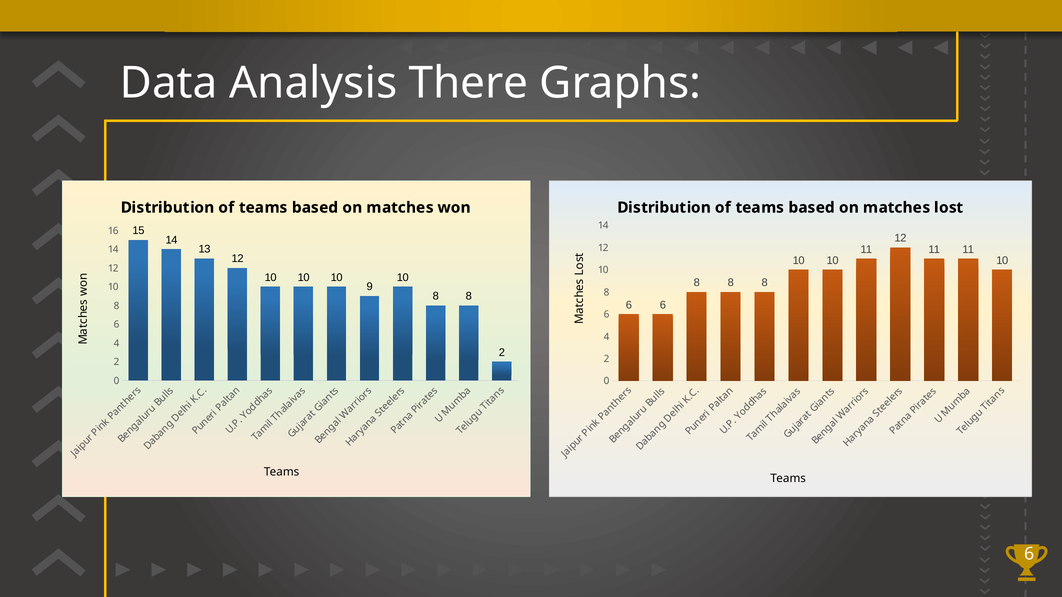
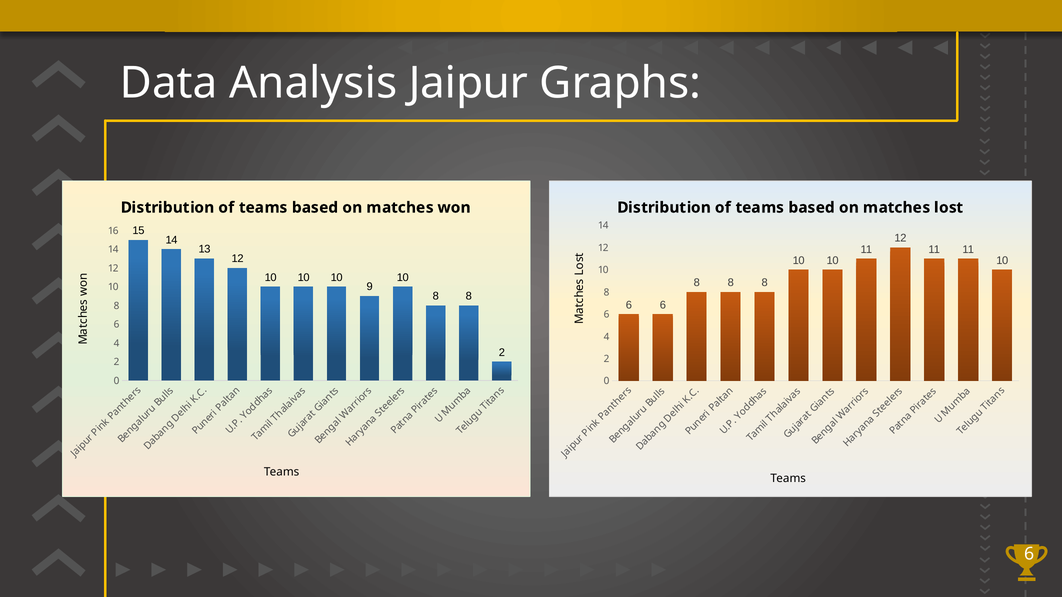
There: There -> Jaipur
